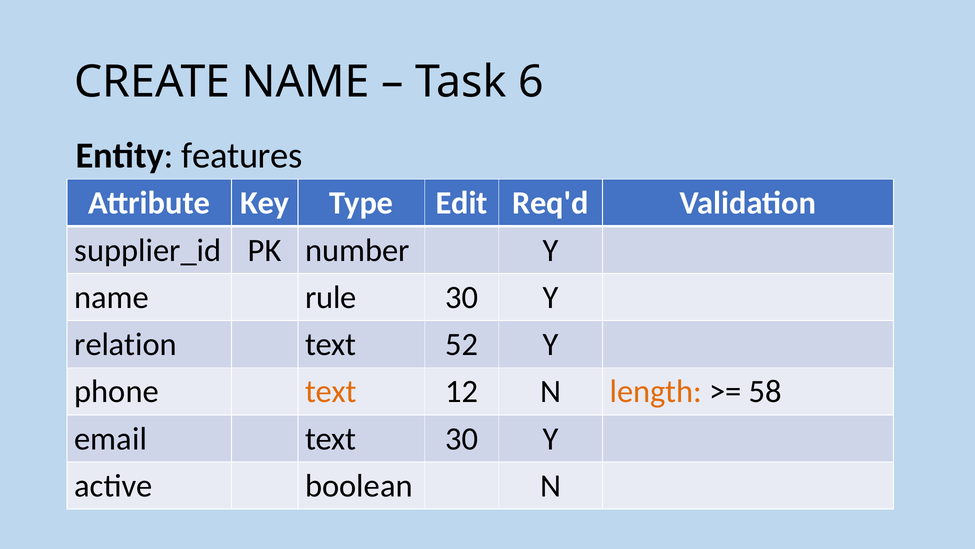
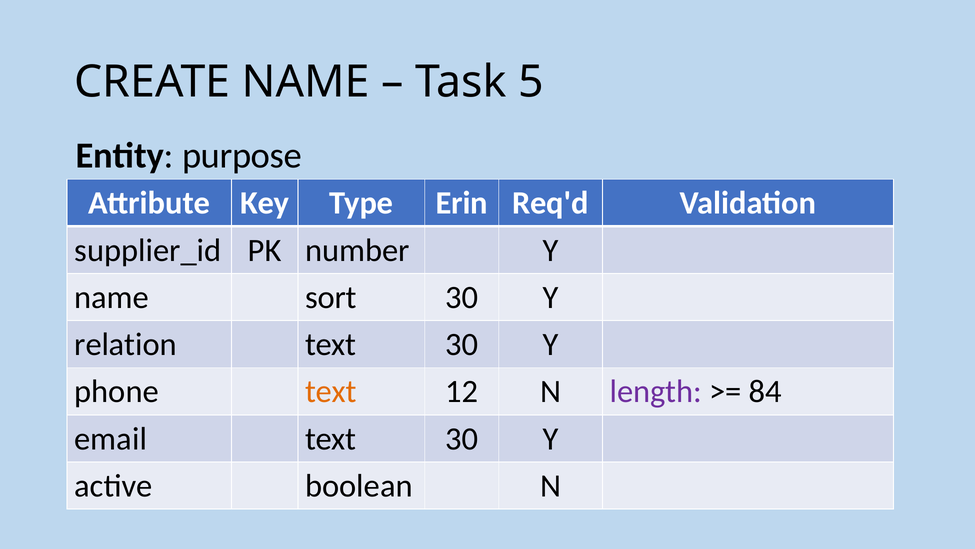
6: 6 -> 5
features: features -> purpose
Edit: Edit -> Erin
rule: rule -> sort
52 at (462, 344): 52 -> 30
length colour: orange -> purple
58: 58 -> 84
